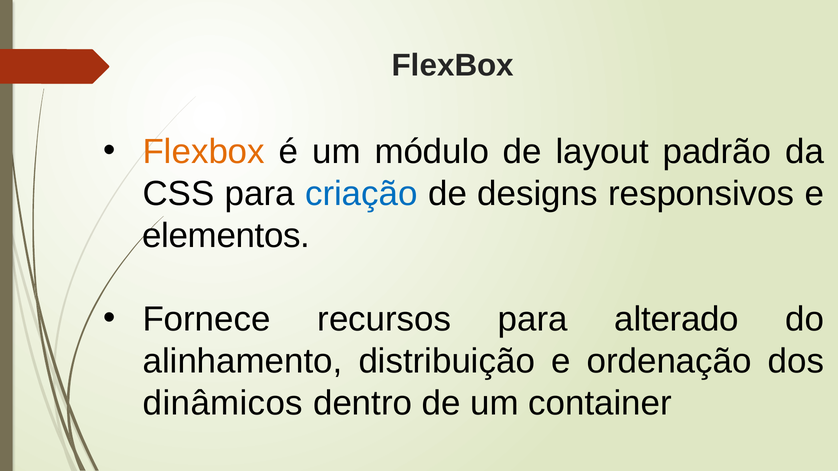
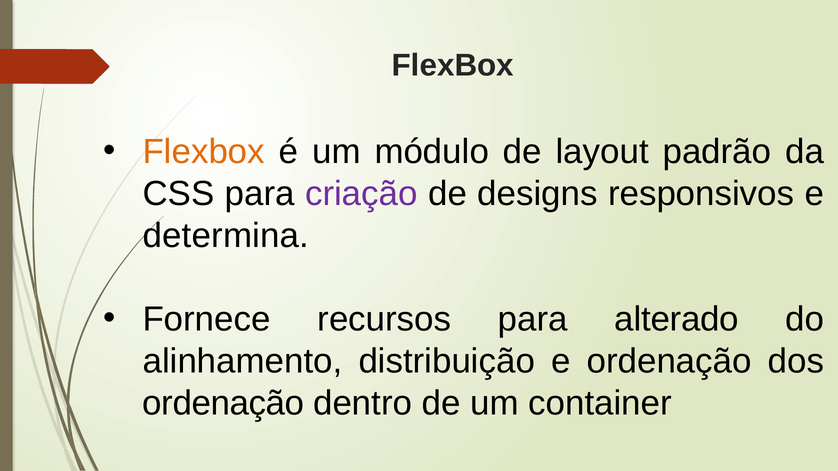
criação colour: blue -> purple
elementos: elementos -> determina
dinâmicos at (223, 403): dinâmicos -> ordenação
